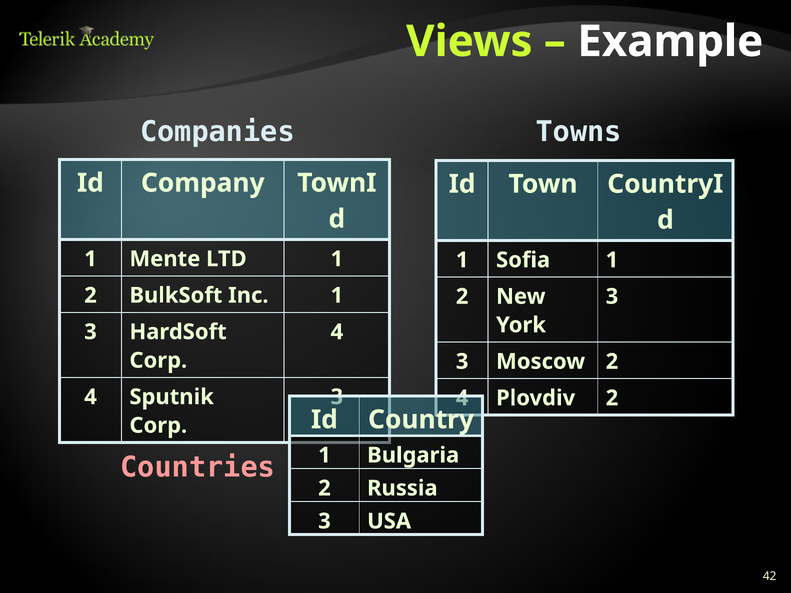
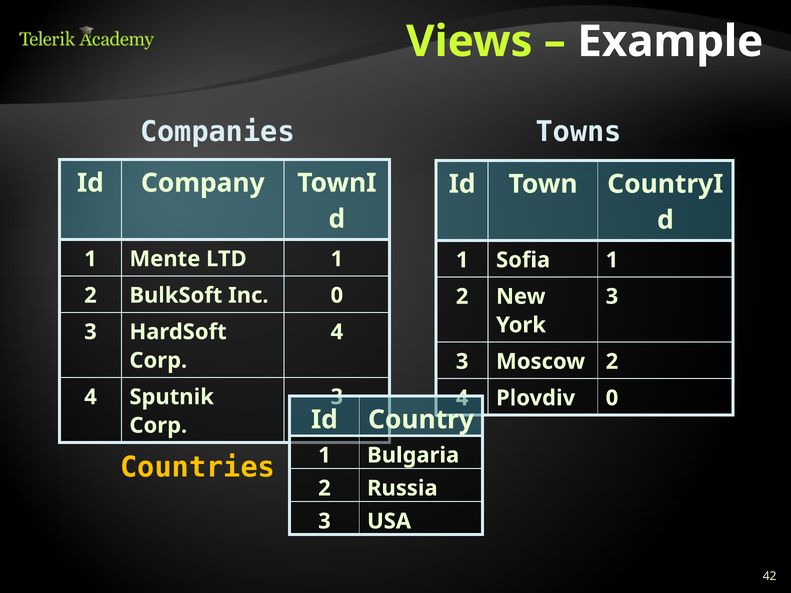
Inc 1: 1 -> 0
Plovdiv 2: 2 -> 0
Countries colour: pink -> yellow
